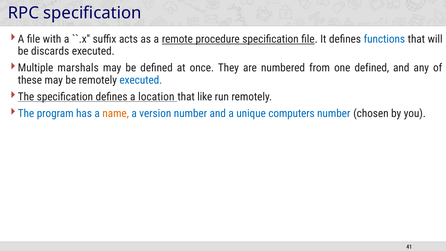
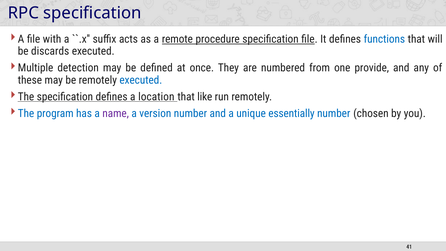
marshals: marshals -> detection
one defined: defined -> provide
name colour: orange -> purple
computers: computers -> essentially
